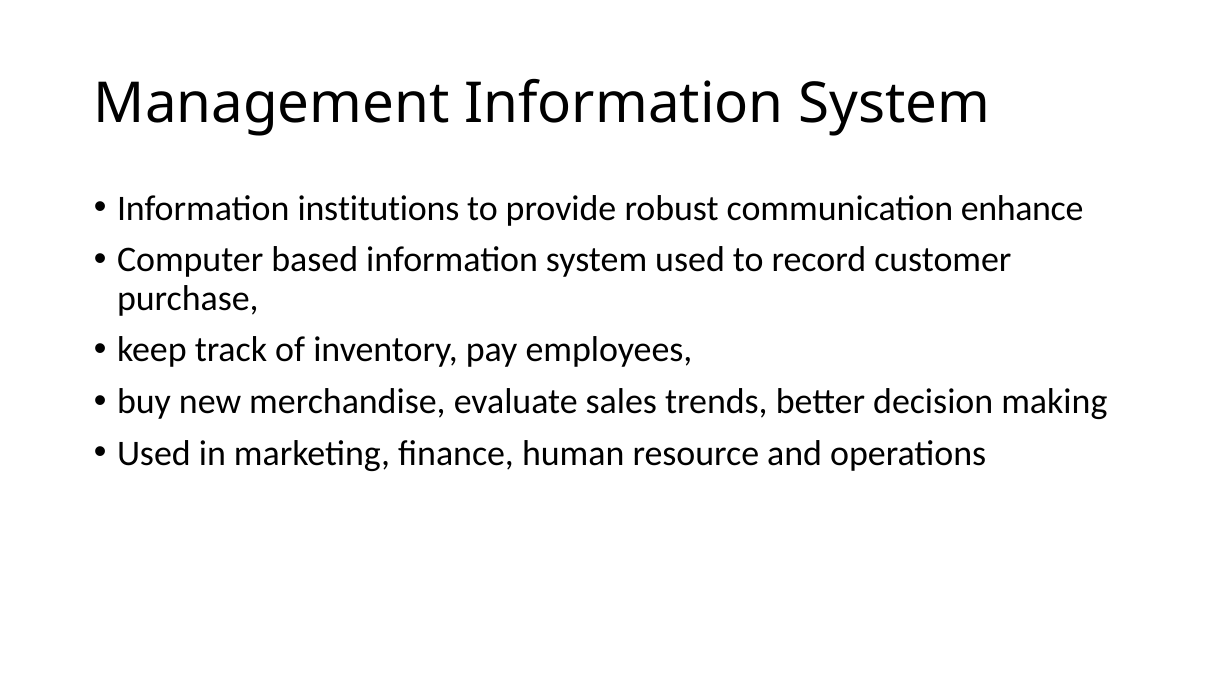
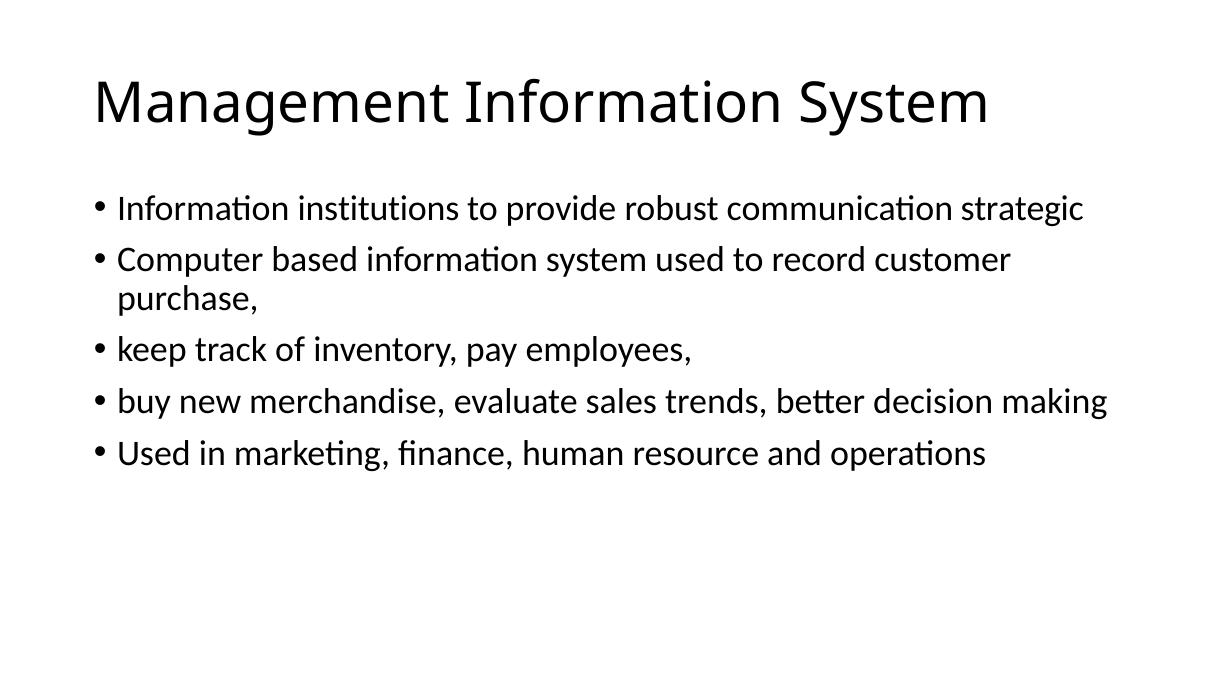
enhance: enhance -> strategic
